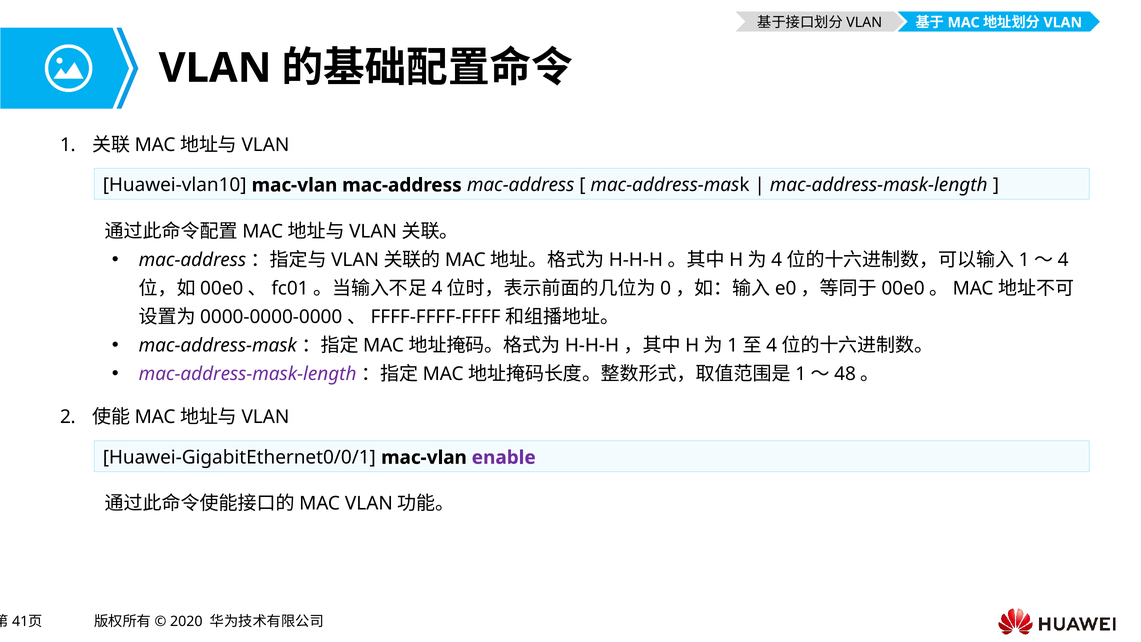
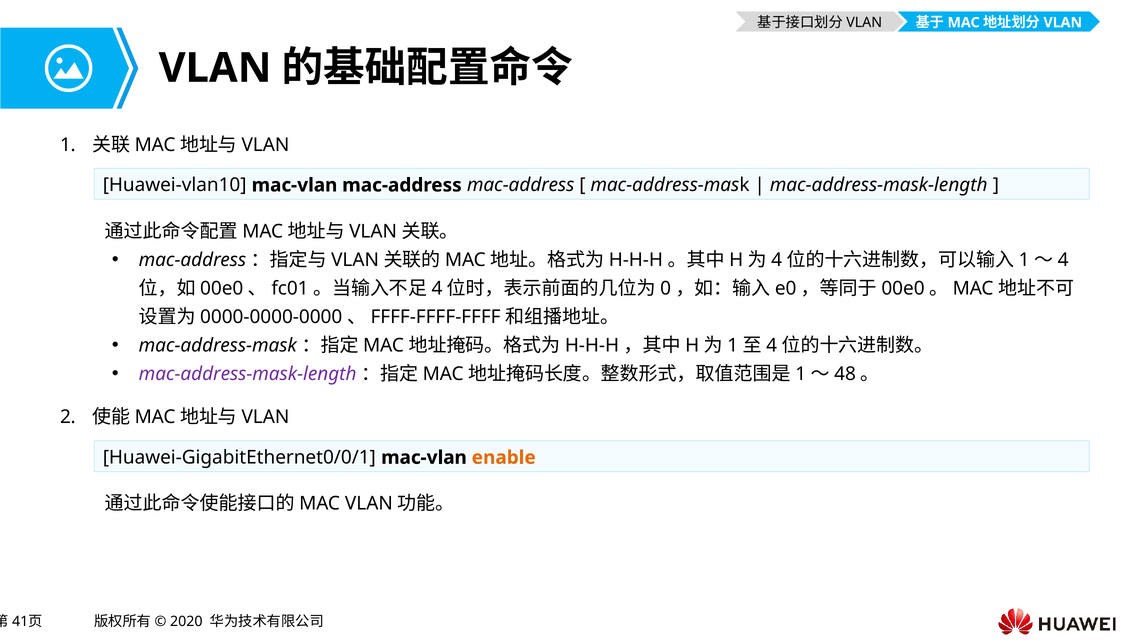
enable colour: purple -> orange
